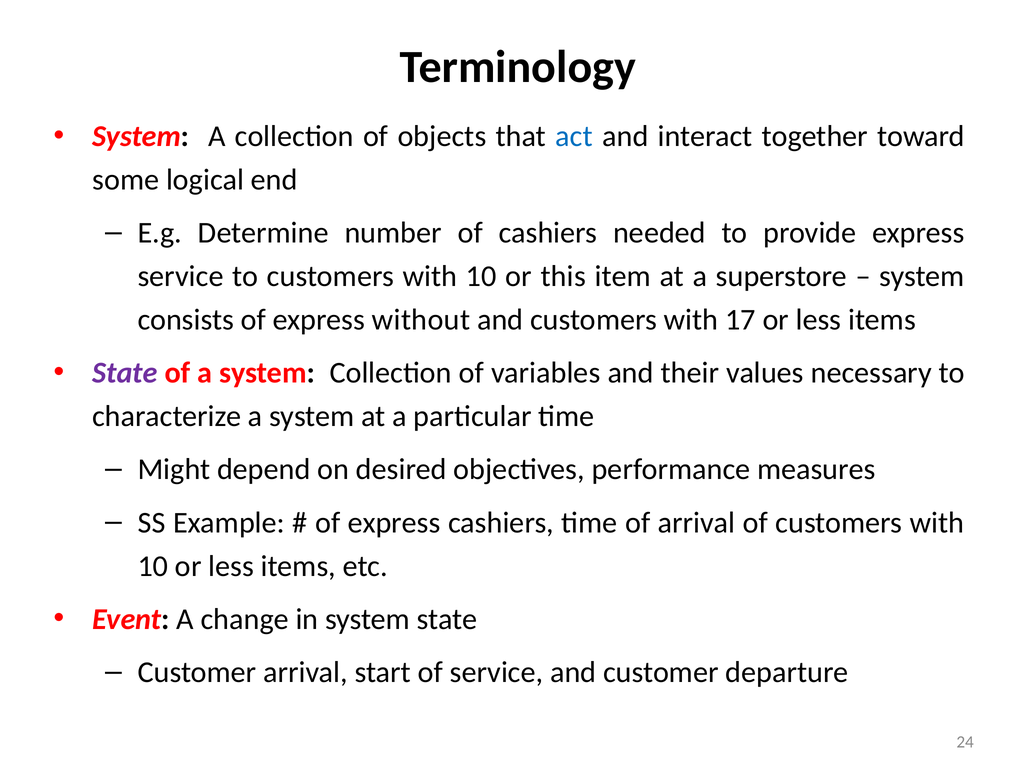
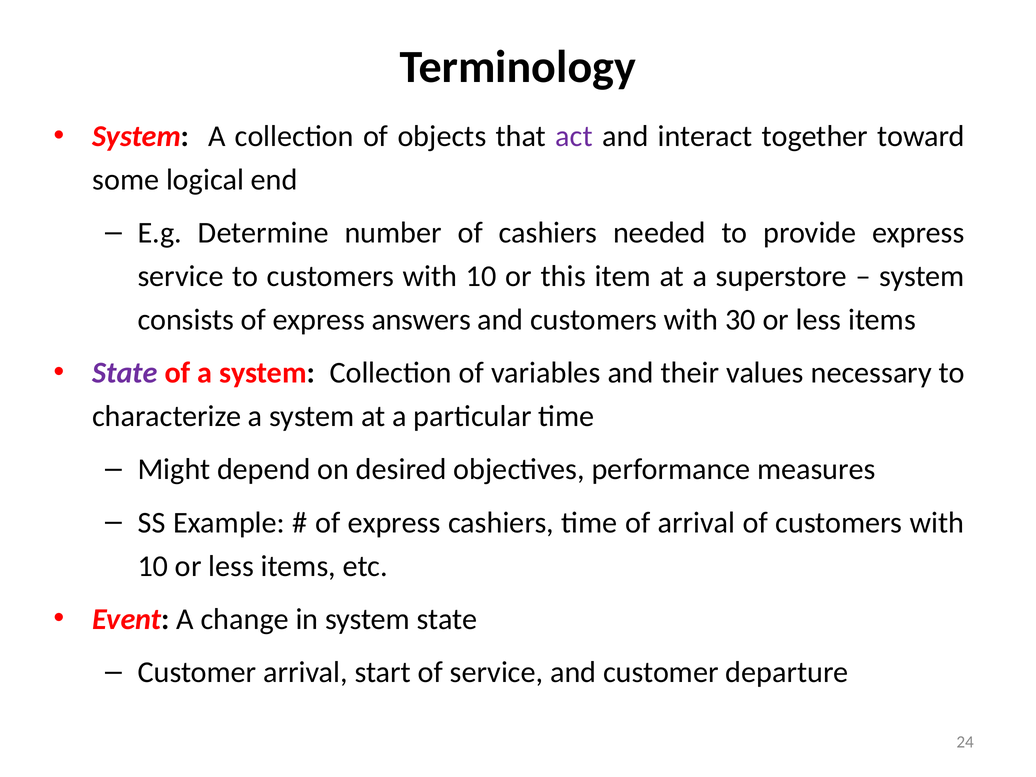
act colour: blue -> purple
without: without -> answers
17: 17 -> 30
